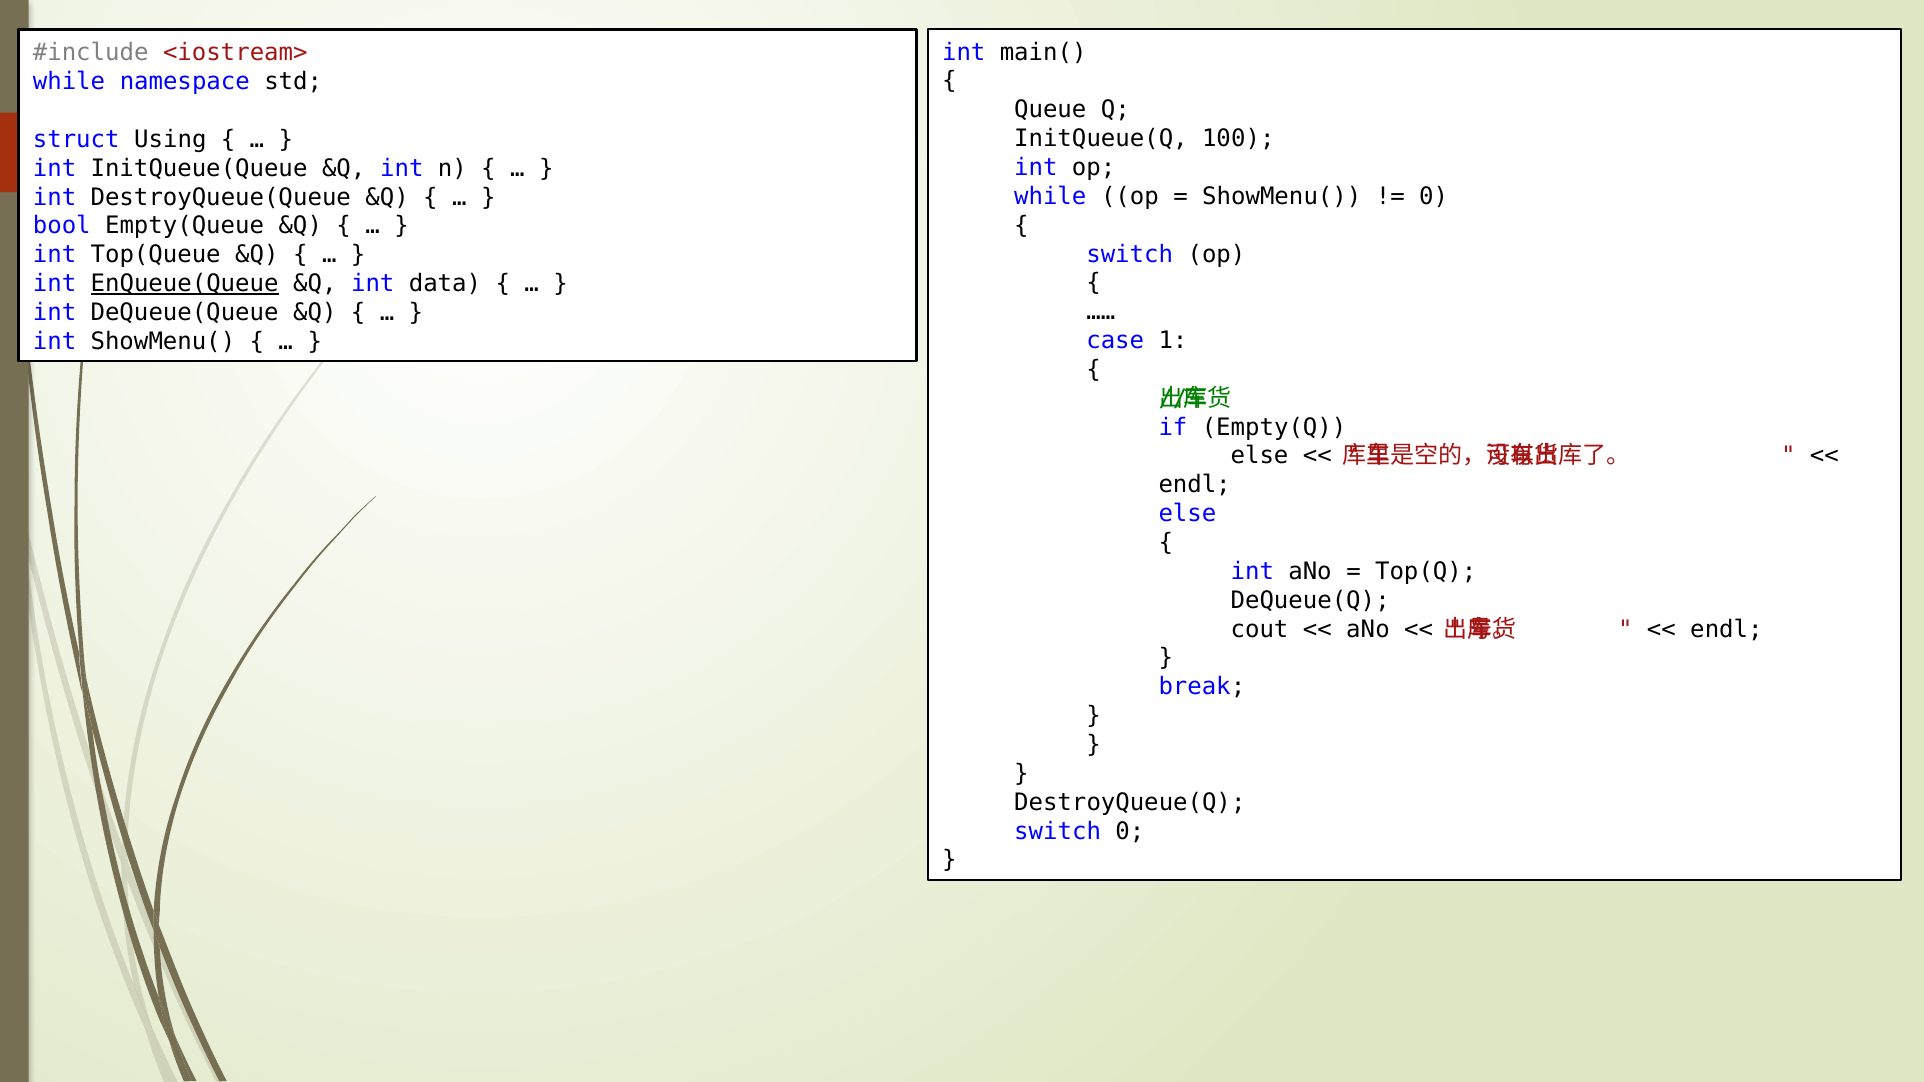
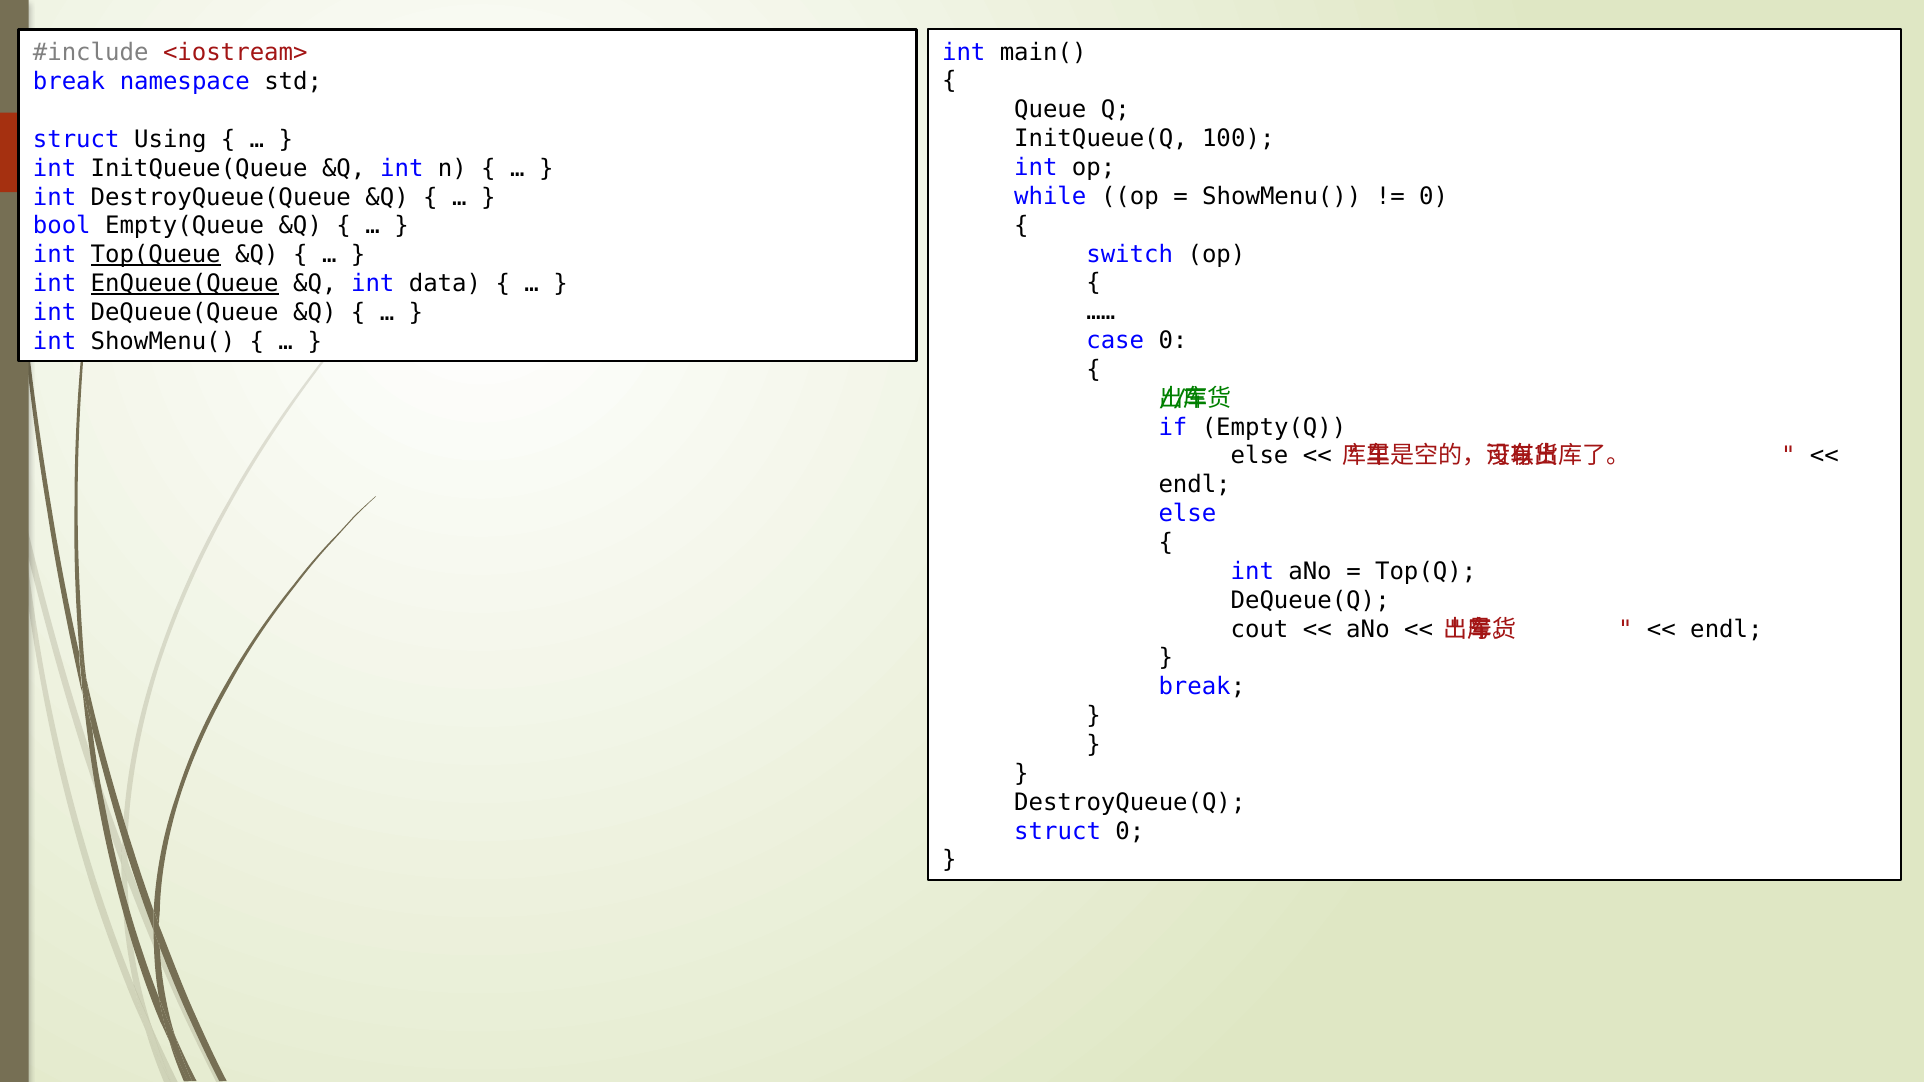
while at (69, 82): while -> break
Top(Queue underline: none -> present
case 1: 1 -> 0
switch at (1058, 831): switch -> struct
